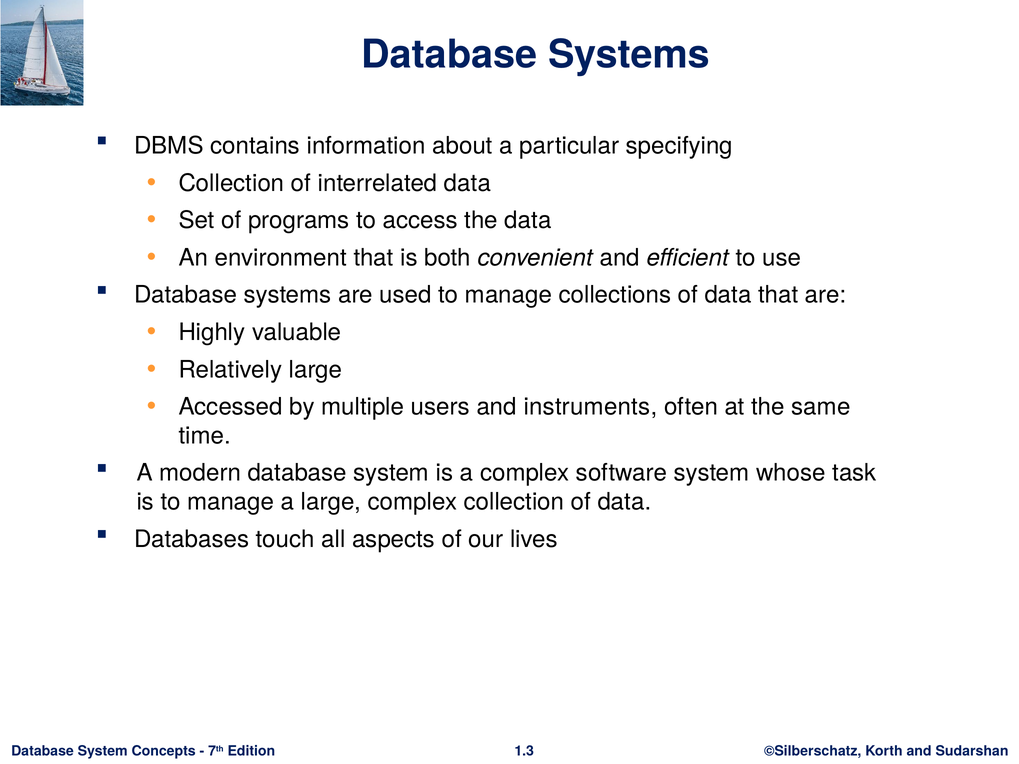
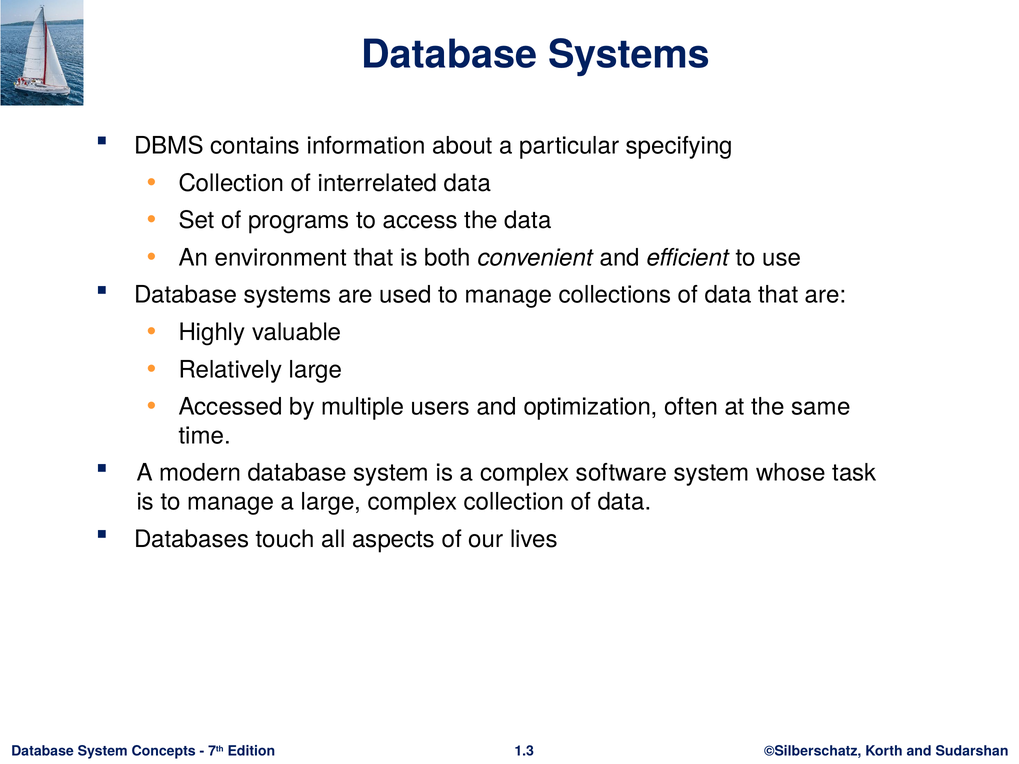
instruments: instruments -> optimization
